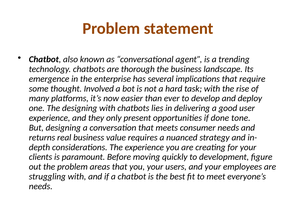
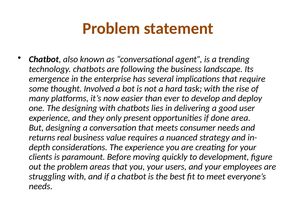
thorough: thorough -> following
tone: tone -> area
